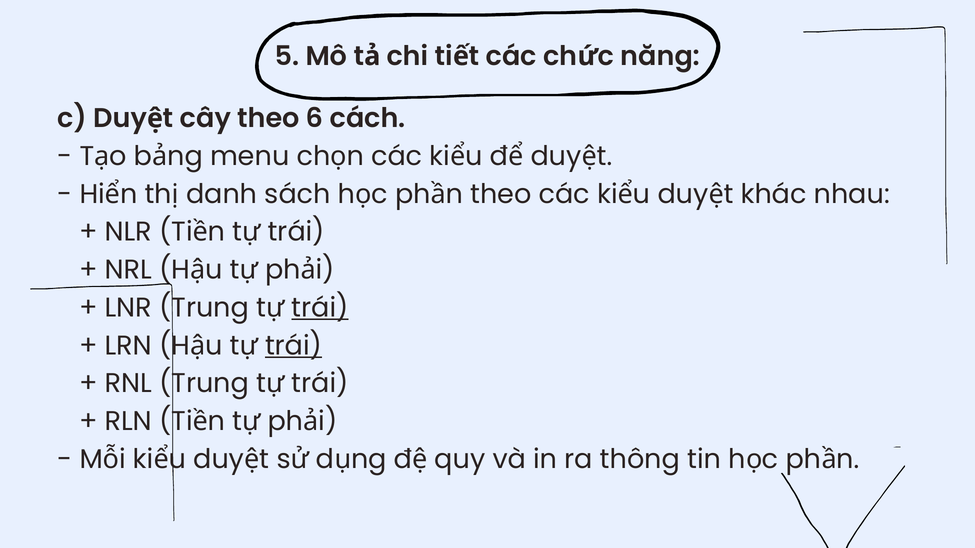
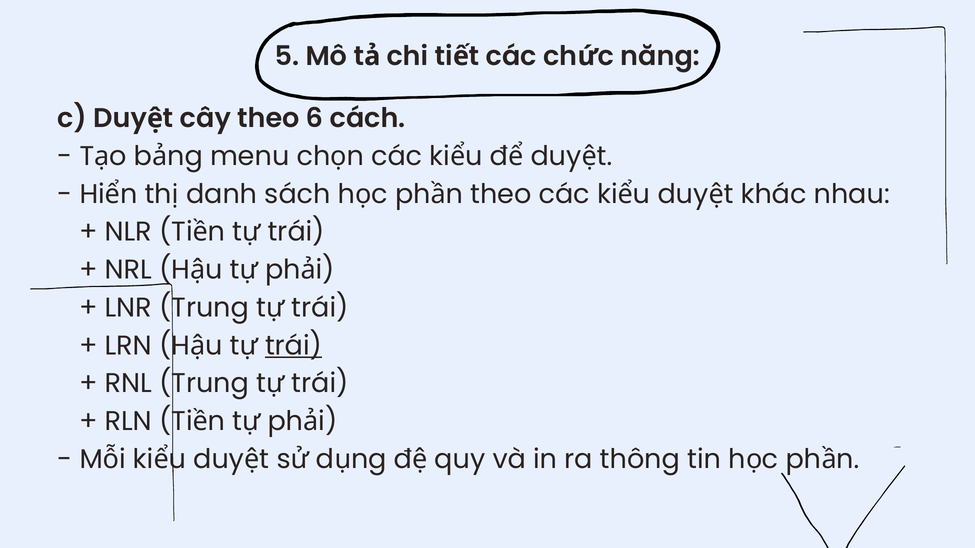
trái at (320, 308) underline: present -> none
